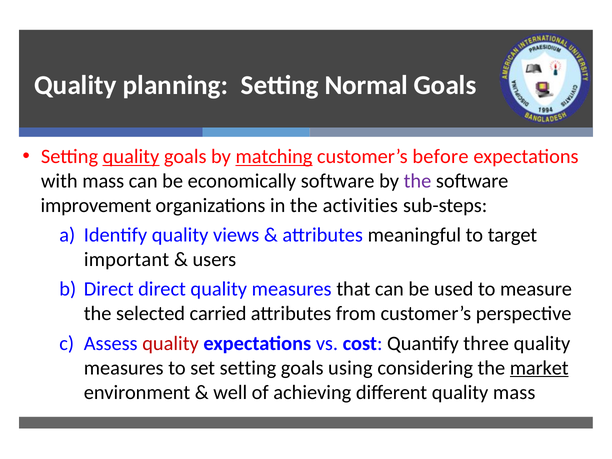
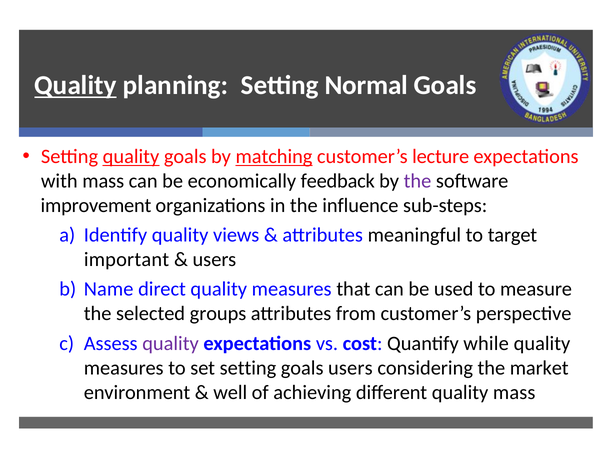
Quality at (75, 85) underline: none -> present
before: before -> lecture
economically software: software -> feedback
activities: activities -> influence
Direct at (109, 289): Direct -> Name
carried: carried -> groups
quality at (171, 343) colour: red -> purple
three: three -> while
goals using: using -> users
market underline: present -> none
